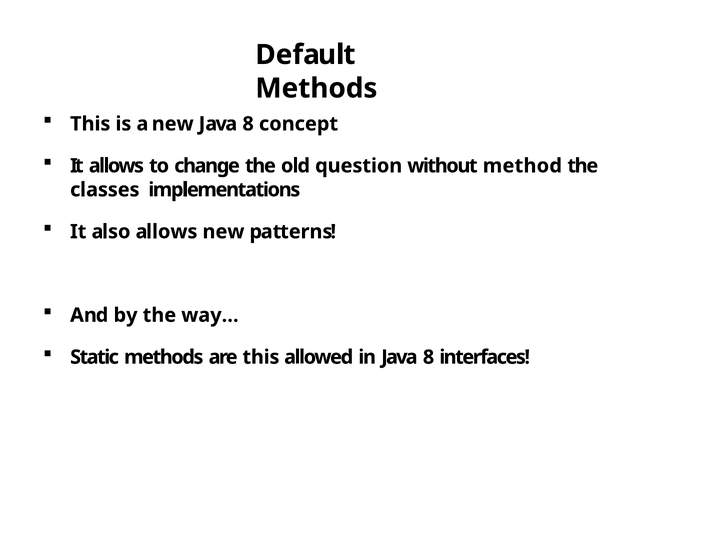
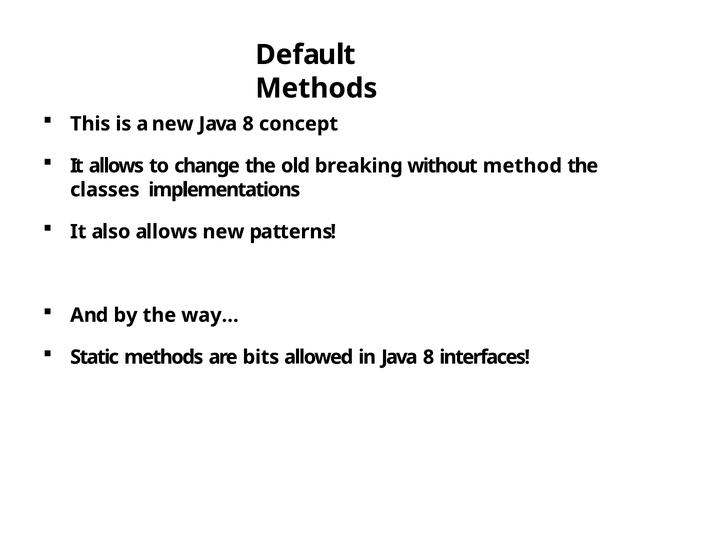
question: question -> breaking
are this: this -> bits
